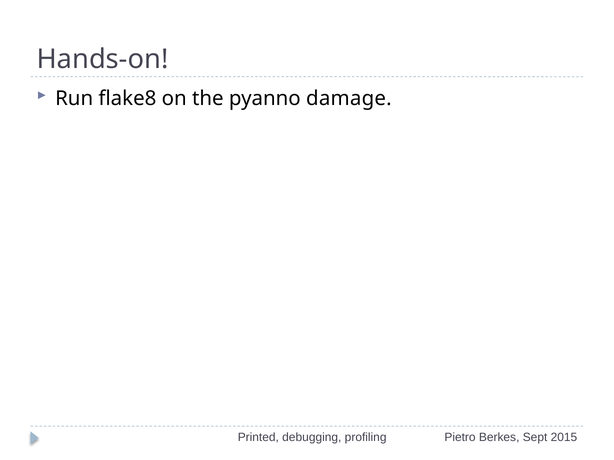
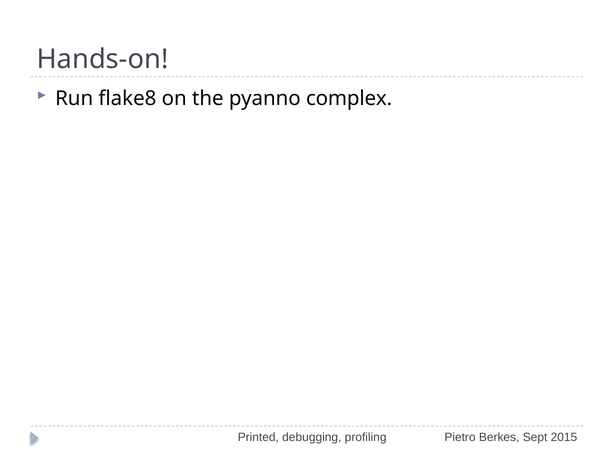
damage: damage -> complex
